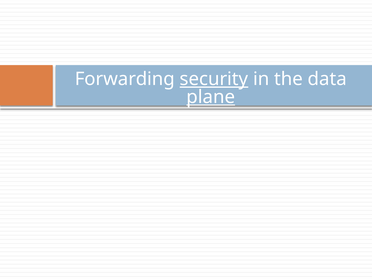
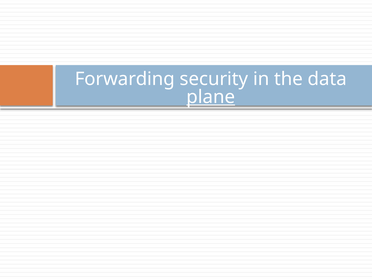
security underline: present -> none
